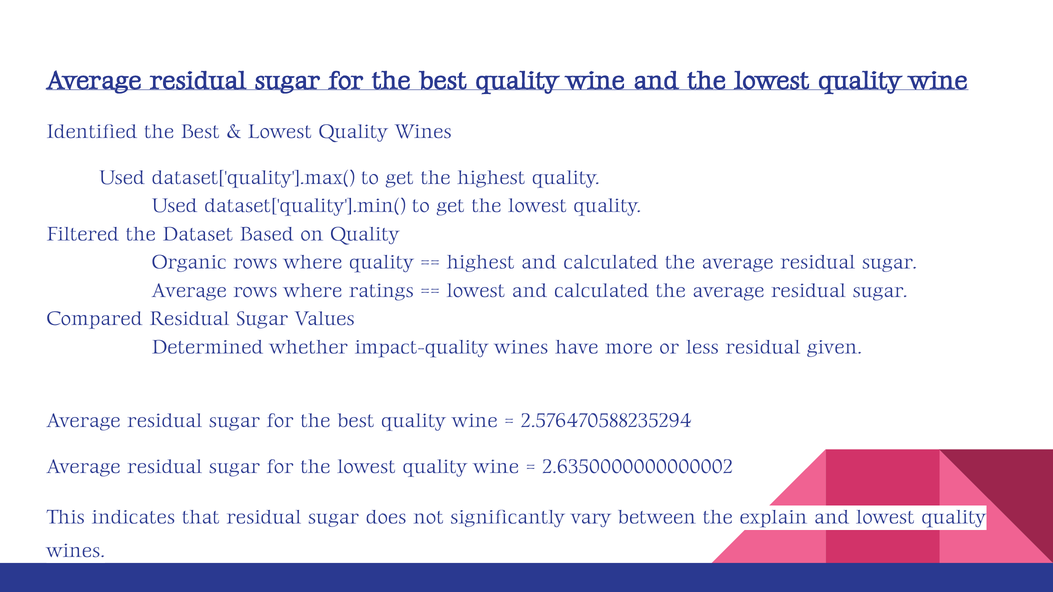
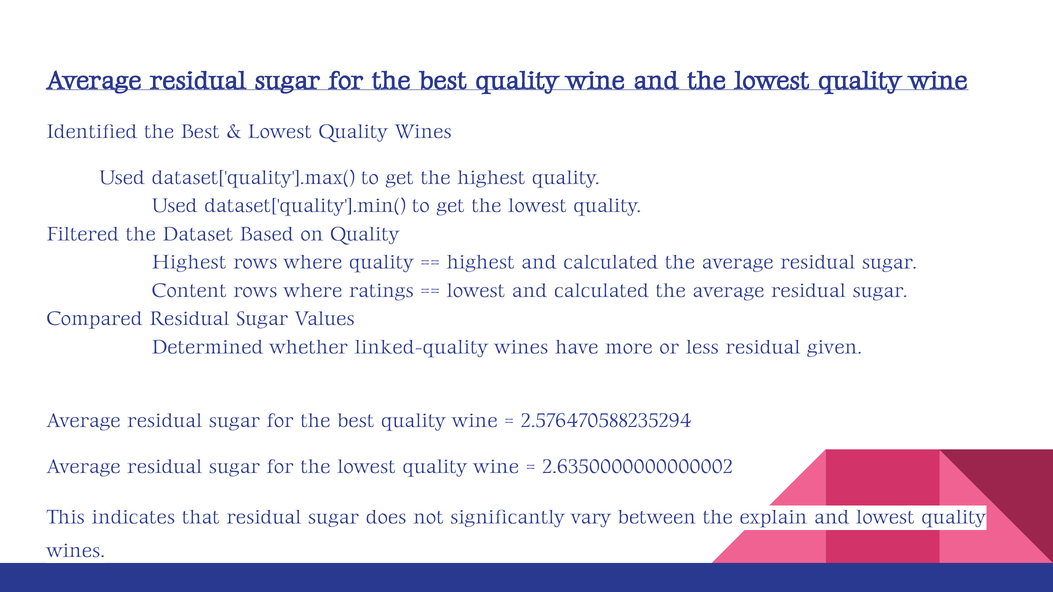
Organic at (189, 262): Organic -> Highest
Average at (189, 290): Average -> Content
impact-quality: impact-quality -> linked-quality
